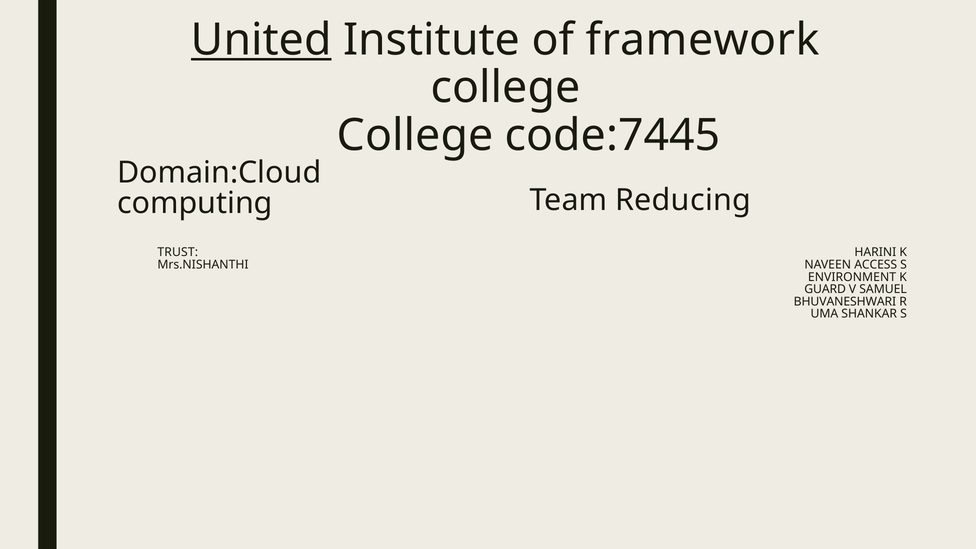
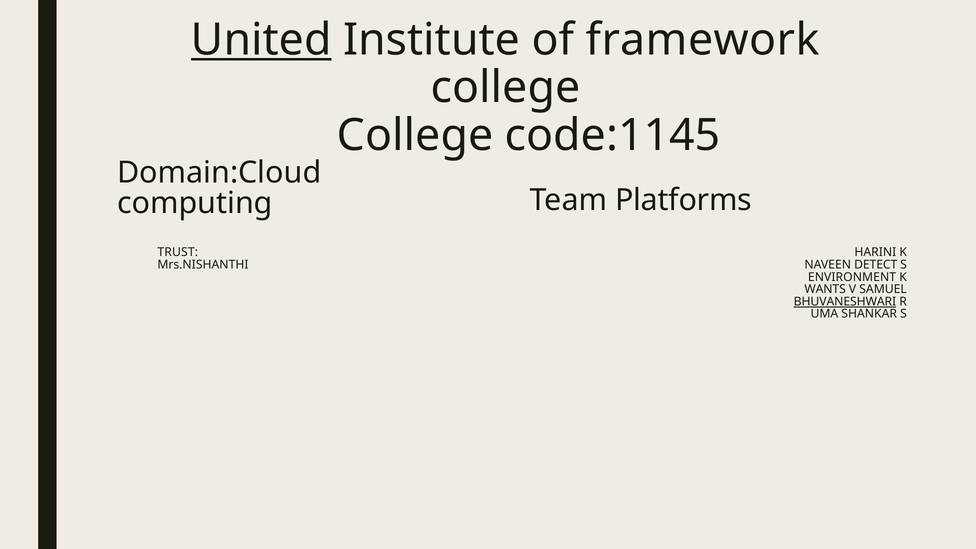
code:7445: code:7445 -> code:1145
Reducing: Reducing -> Platforms
ACCESS: ACCESS -> DETECT
GUARD: GUARD -> WANTS
BHUVANESHWARI underline: none -> present
